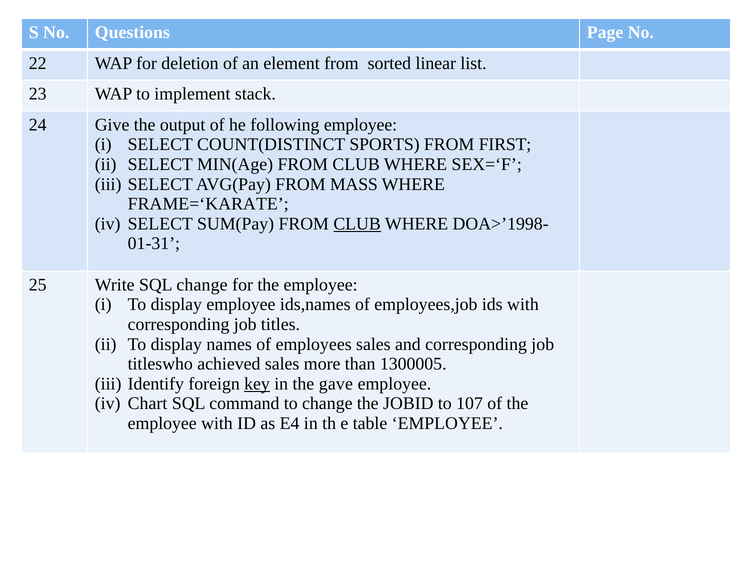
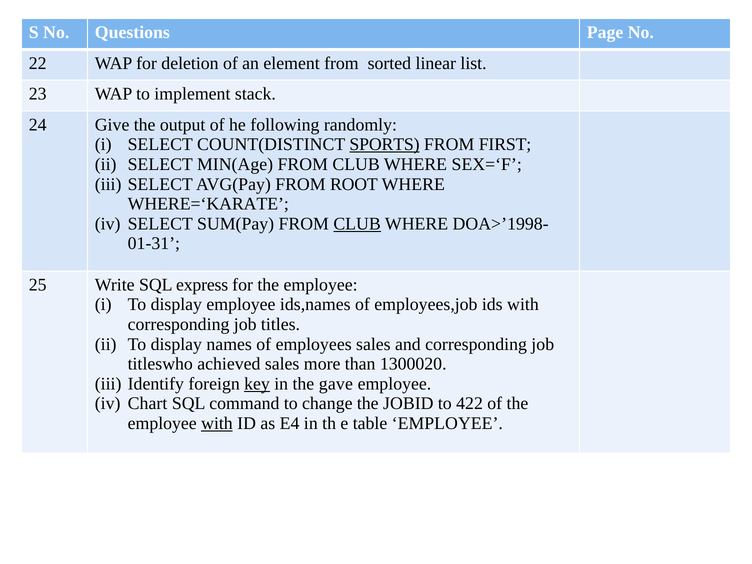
following employee: employee -> randomly
SPORTS underline: none -> present
MASS: MASS -> ROOT
FRAME=‘KARATE: FRAME=‘KARATE -> WHERE=‘KARATE
SQL change: change -> express
1300005: 1300005 -> 1300020
107: 107 -> 422
with at (217, 423) underline: none -> present
